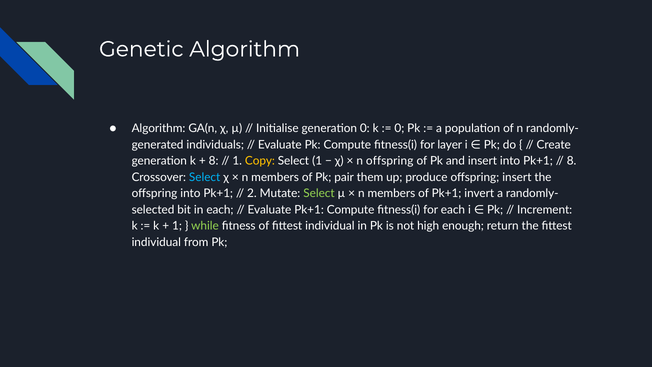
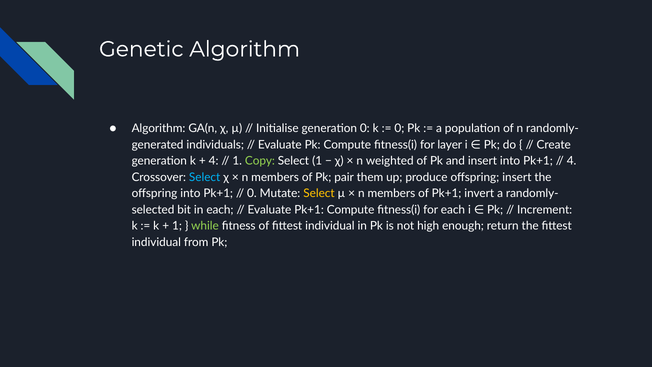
8 at (214, 161): 8 -> 4
Copy colour: yellow -> light green
n offspring: offspring -> weighted
8 at (572, 161): 8 -> 4
2 at (252, 193): 2 -> 0
Select at (319, 193) colour: light green -> yellow
